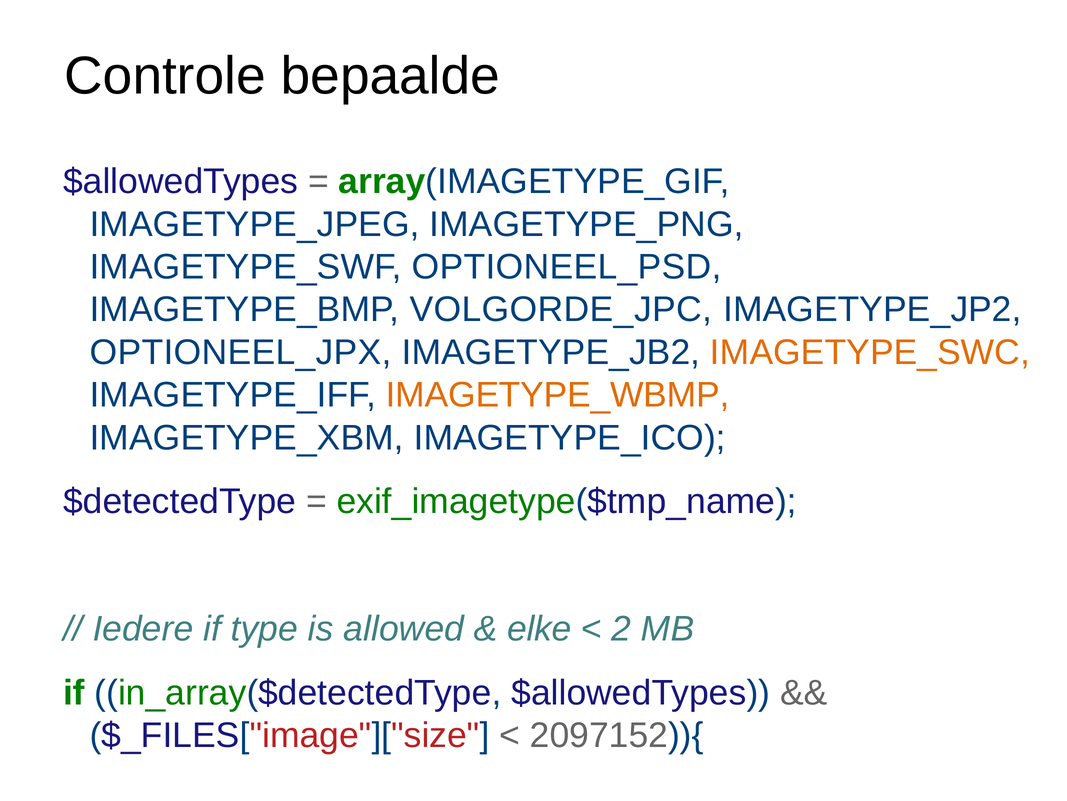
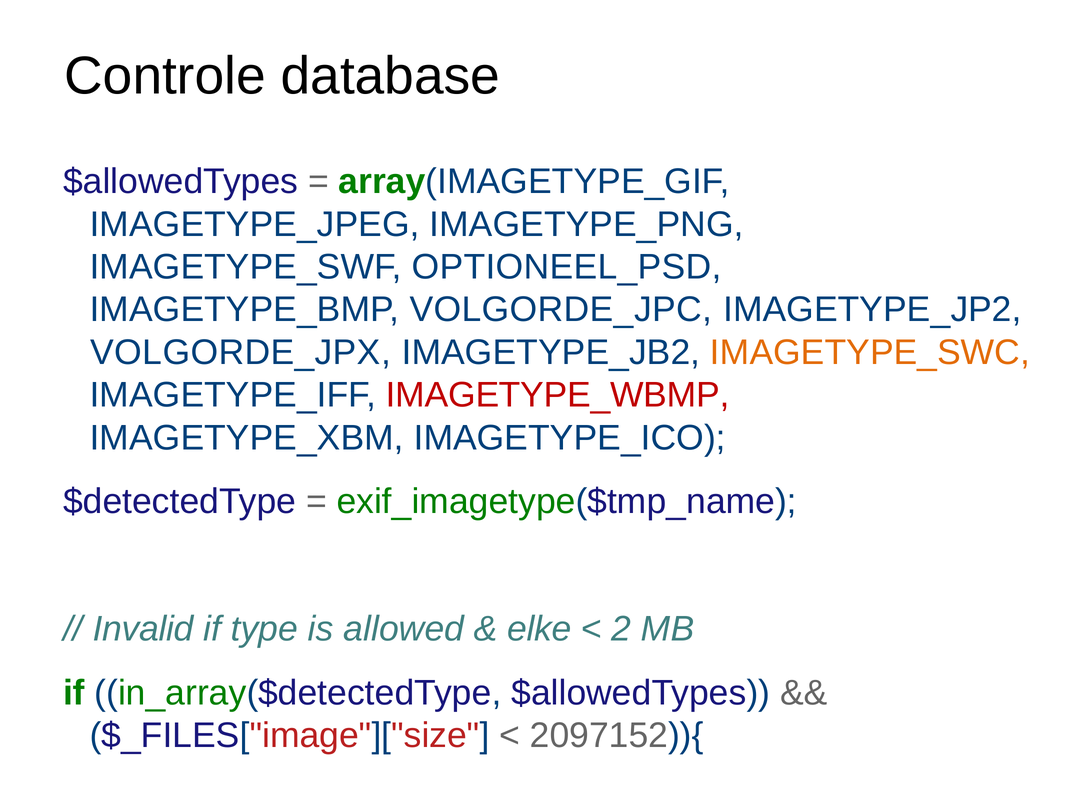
Controle bepaalde: bepaalde -> database
OPTIONEEL_JPX: OPTIONEEL_JPX -> VOLGORDE_JPX
IMAGETYPE_WBMP colour: orange -> red
Iedere at (143, 629): Iedere -> Invalid
